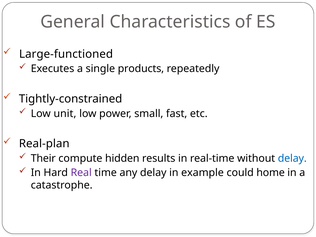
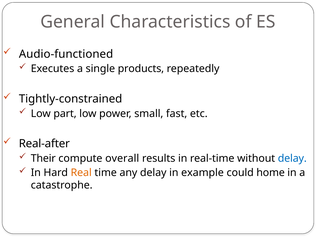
Large-functioned: Large-functioned -> Audio-functioned
unit: unit -> part
Real-plan: Real-plan -> Real-after
hidden: hidden -> overall
Real colour: purple -> orange
